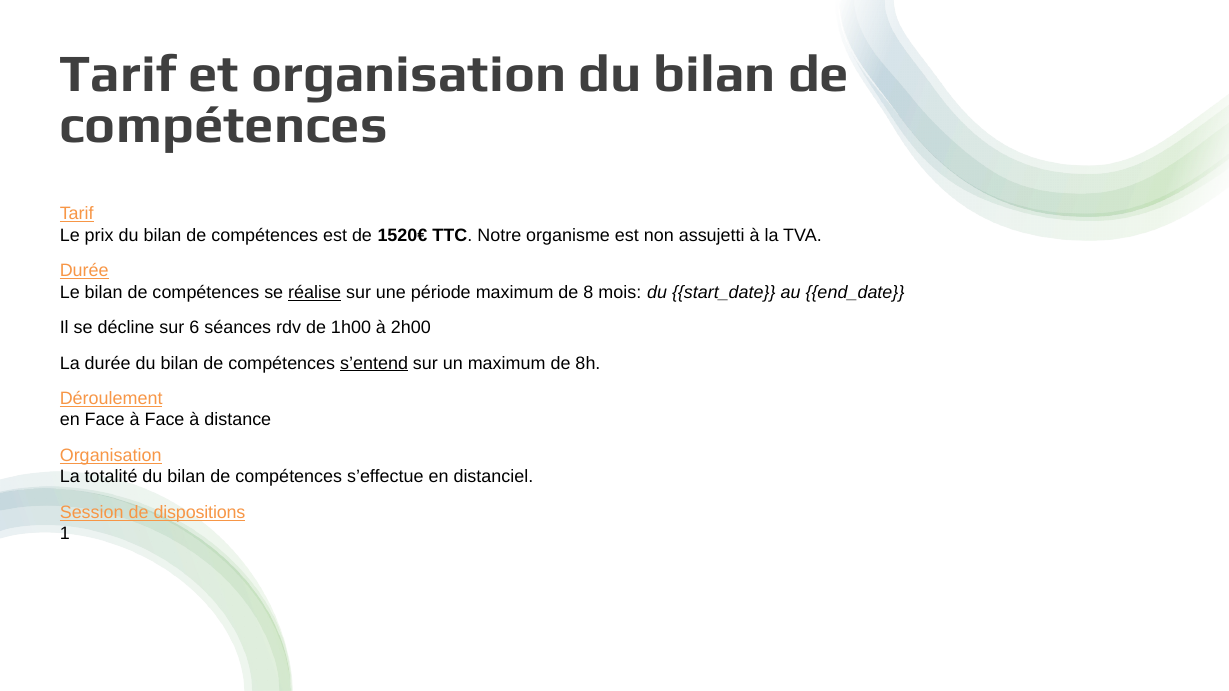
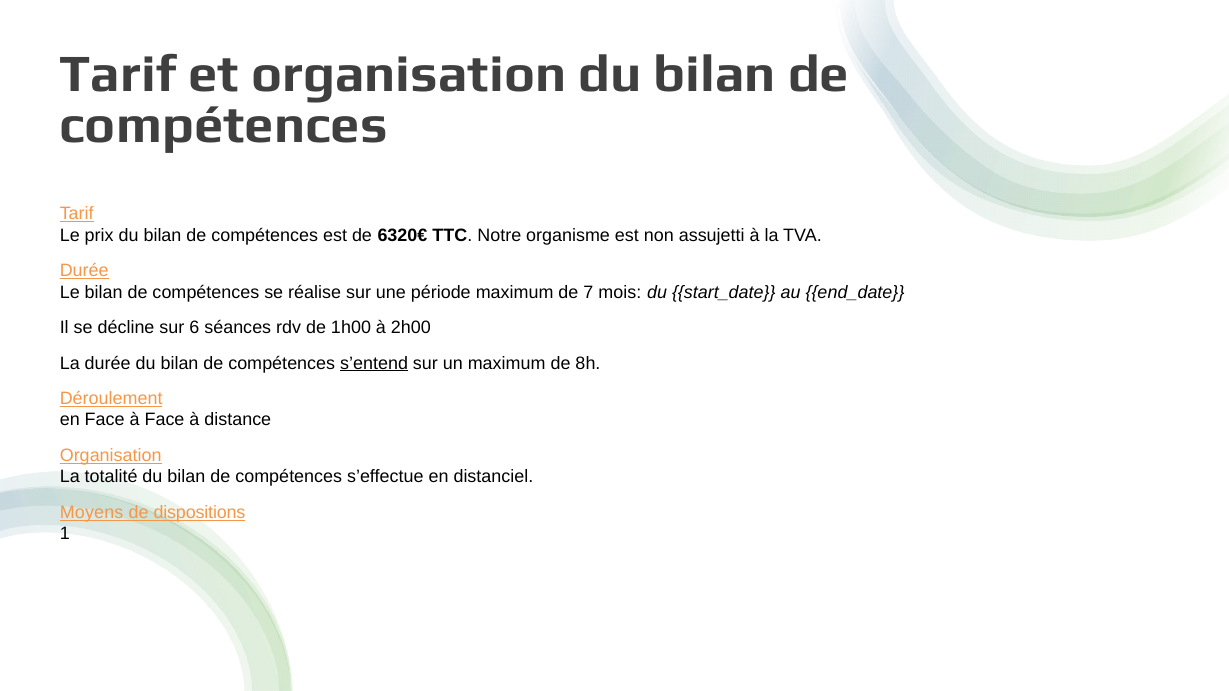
1520€: 1520€ -> 6320€
réalise underline: present -> none
8: 8 -> 7
Session: Session -> Moyens
